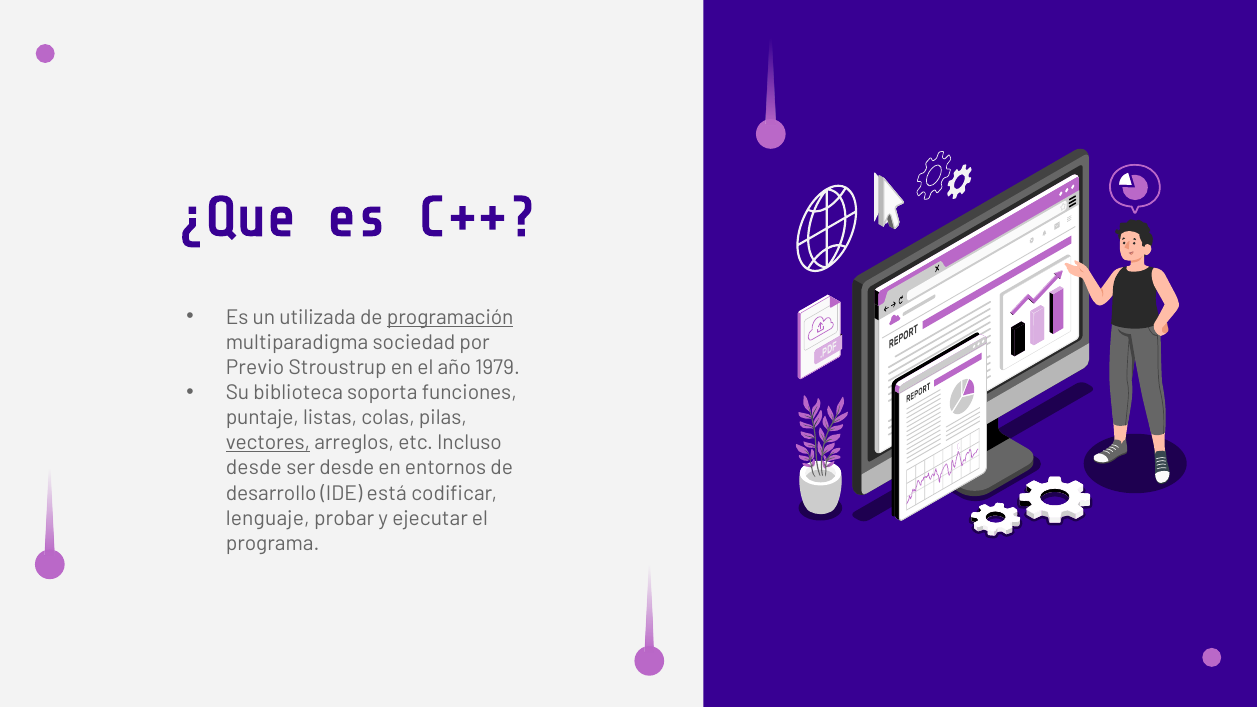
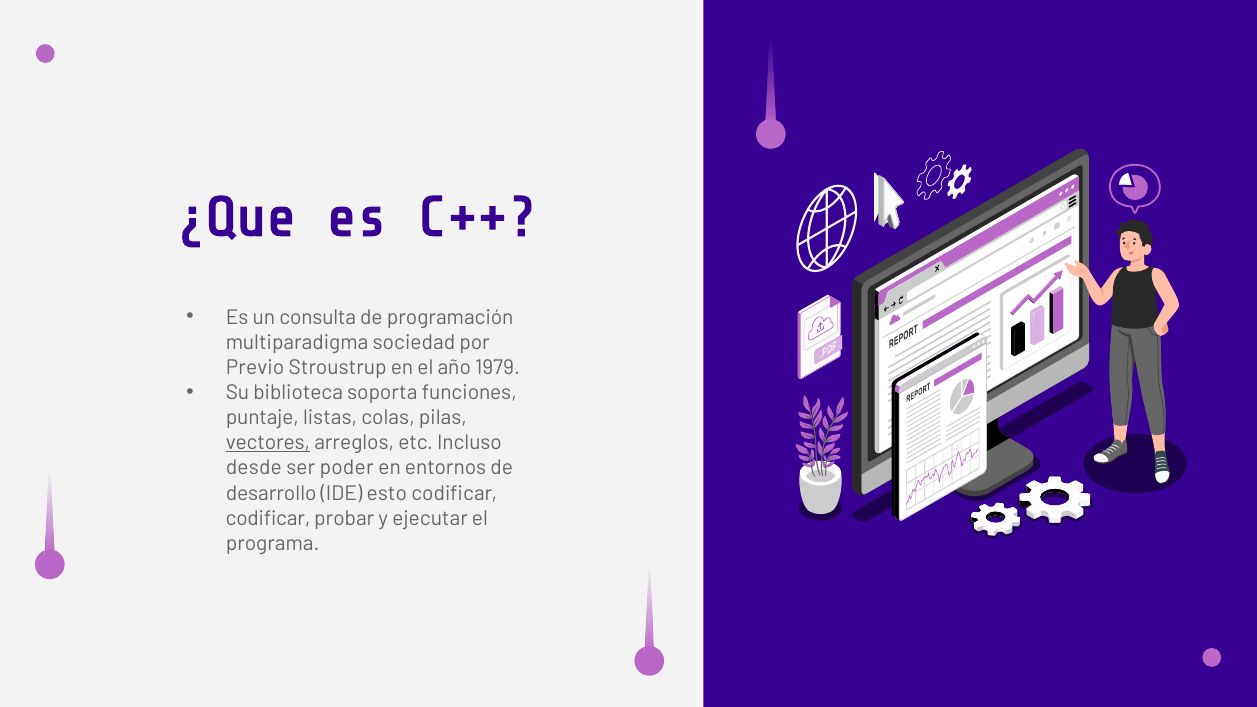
utilizada: utilizada -> consulta
programación underline: present -> none
ser desde: desde -> poder
está: está -> esto
lenguaje at (268, 518): lenguaje -> codificar
